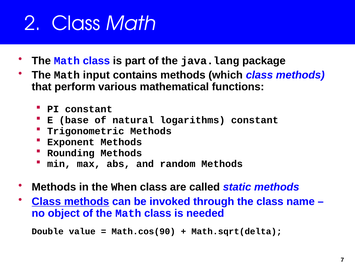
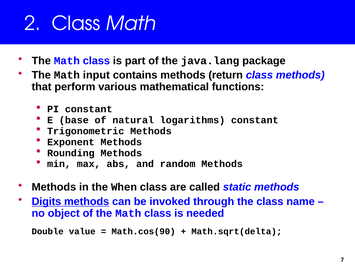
which: which -> return
Class at (46, 202): Class -> Digits
